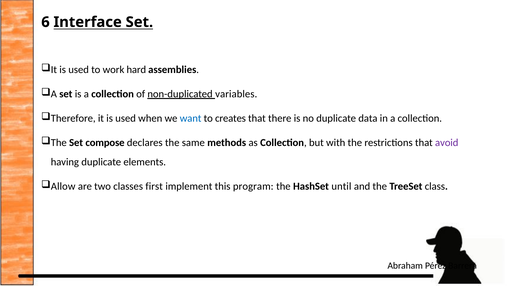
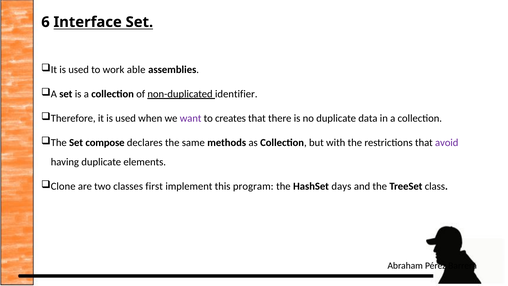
hard: hard -> able
variables: variables -> identifier
want colour: blue -> purple
Allow: Allow -> Clone
until: until -> days
